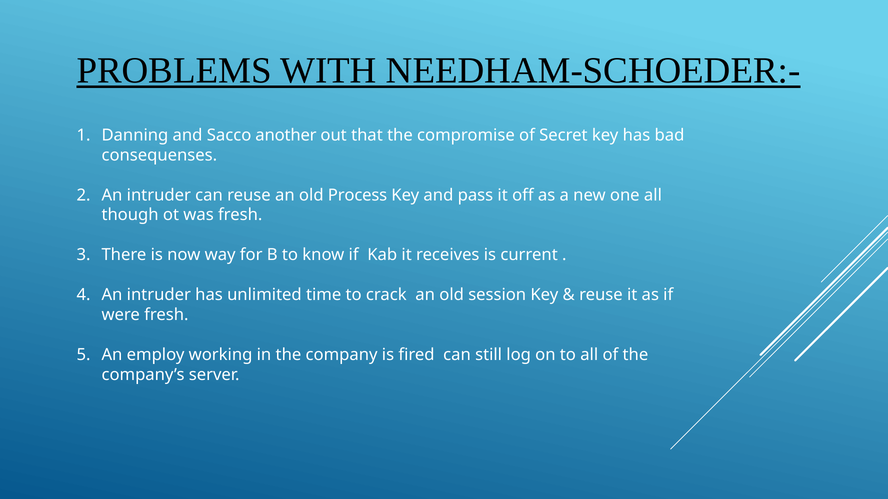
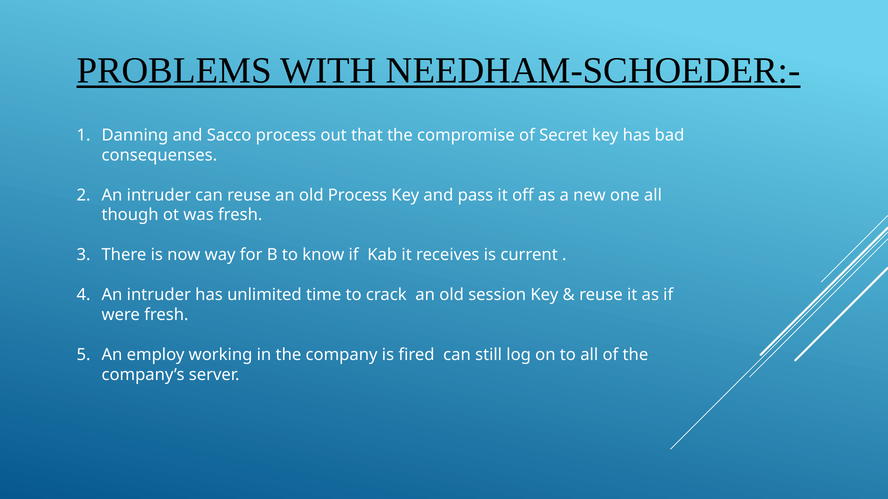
Sacco another: another -> process
